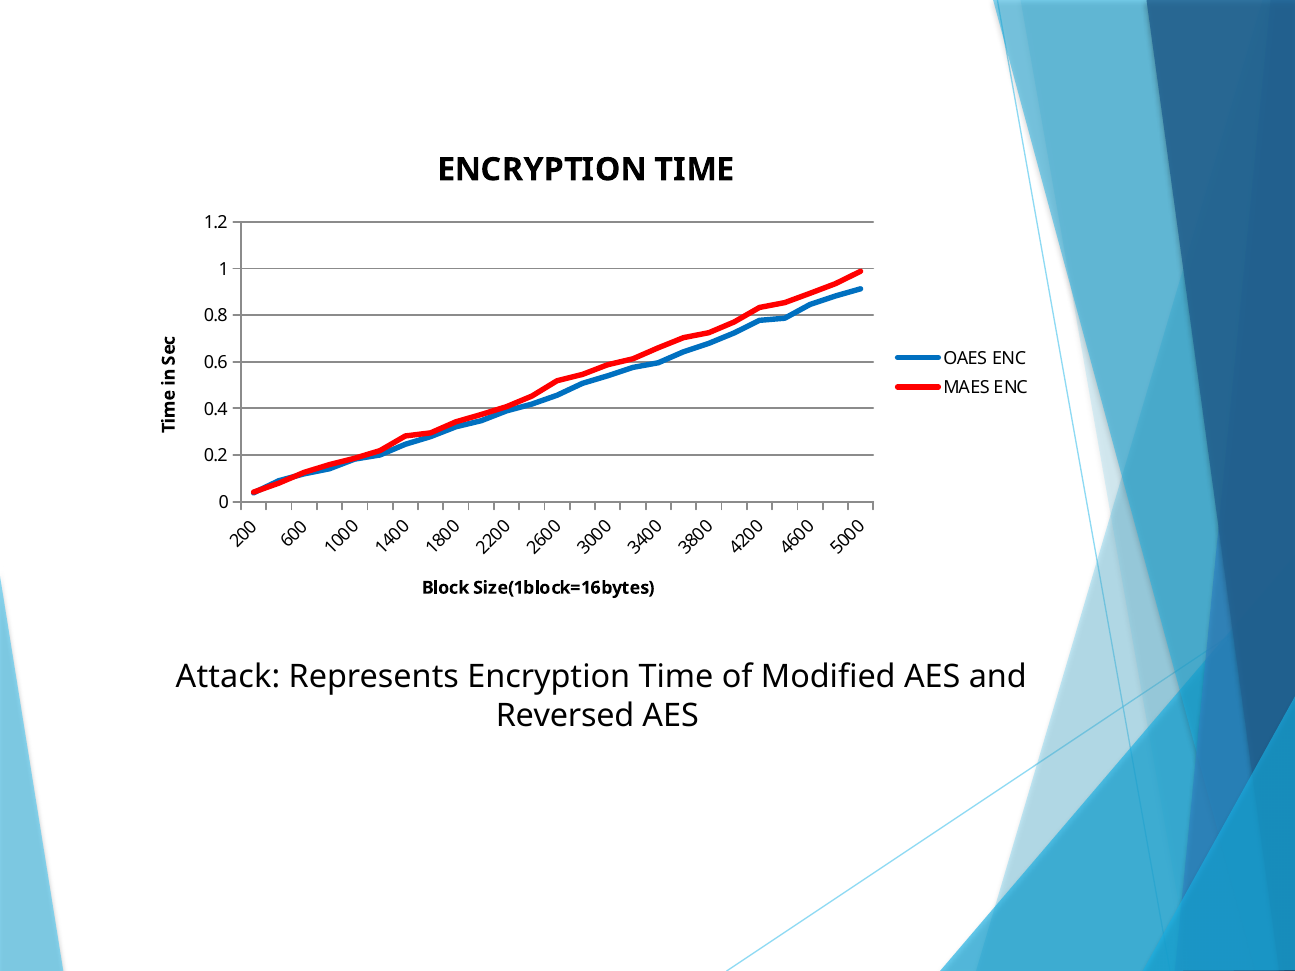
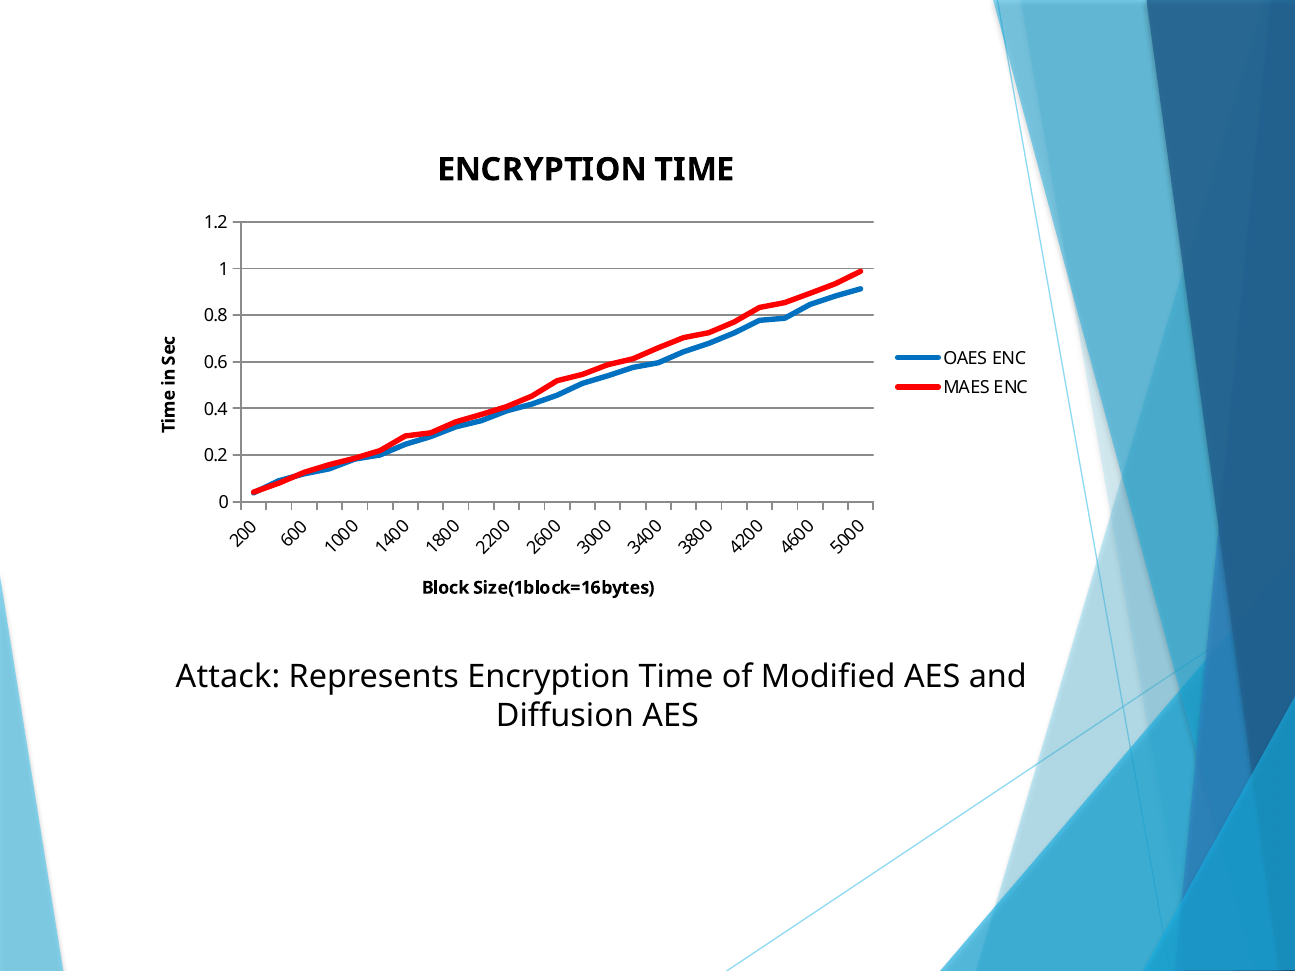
Reversed: Reversed -> Diffusion
